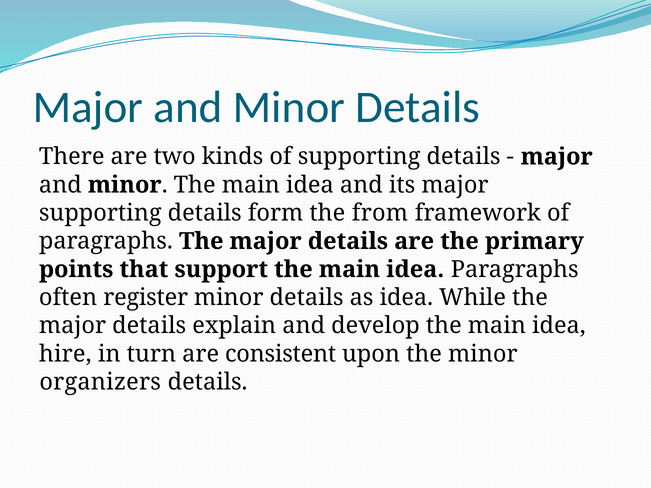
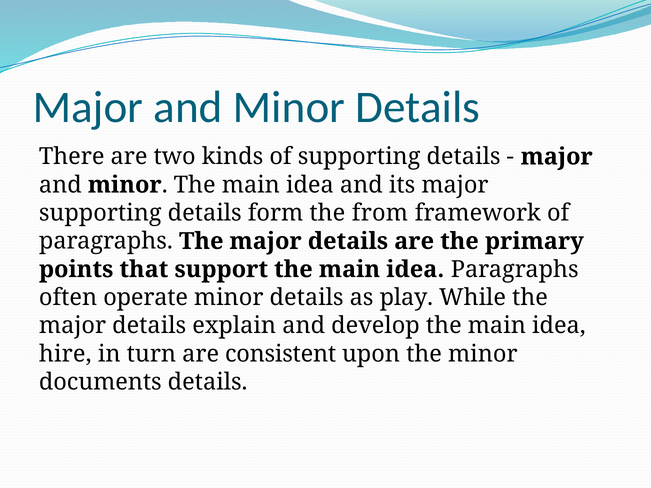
register: register -> operate
as idea: idea -> play
organizers: organizers -> documents
